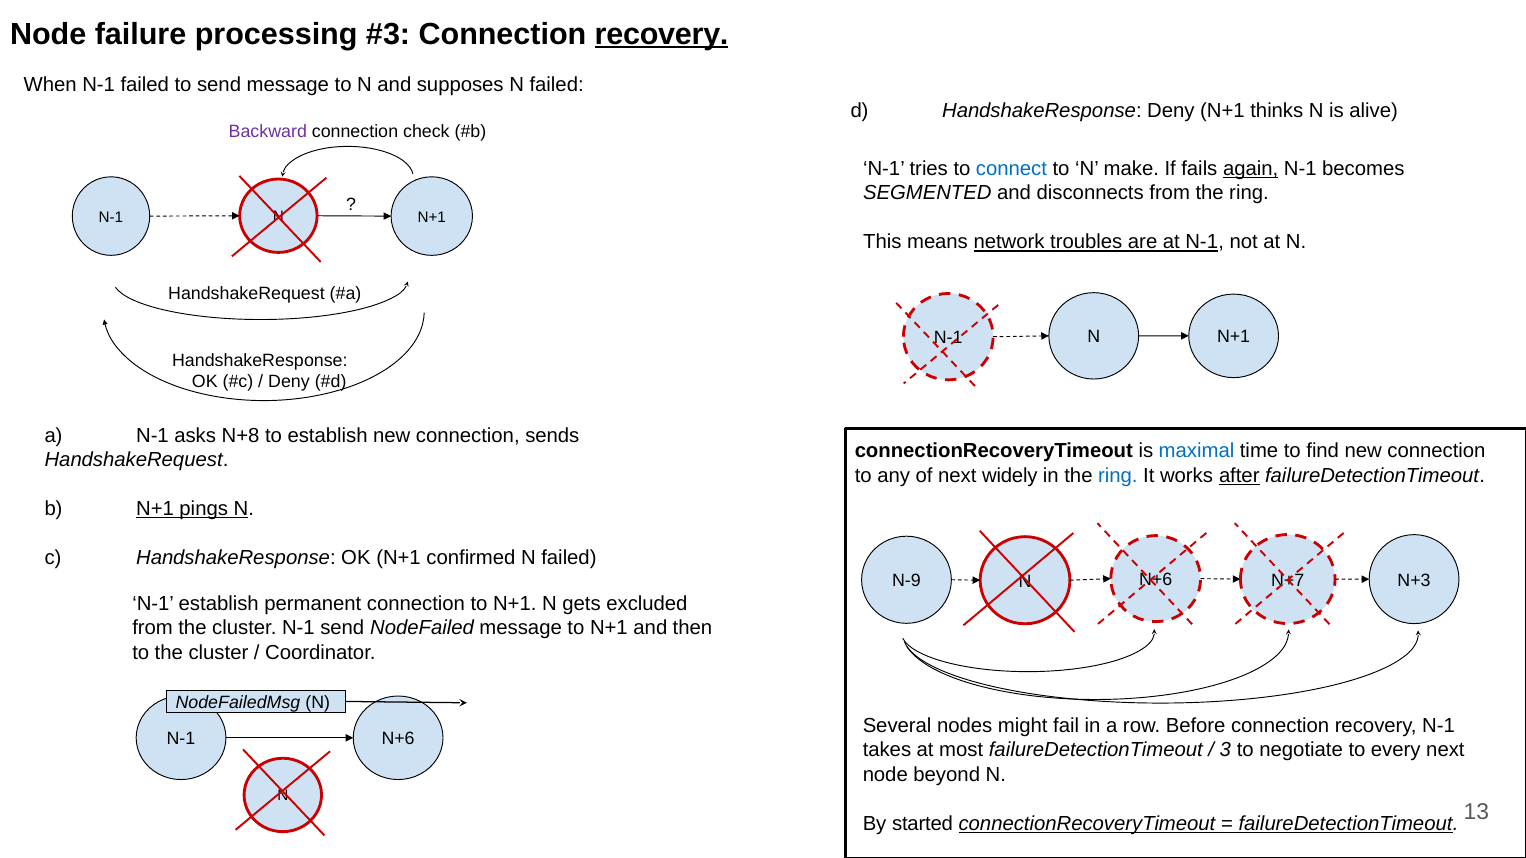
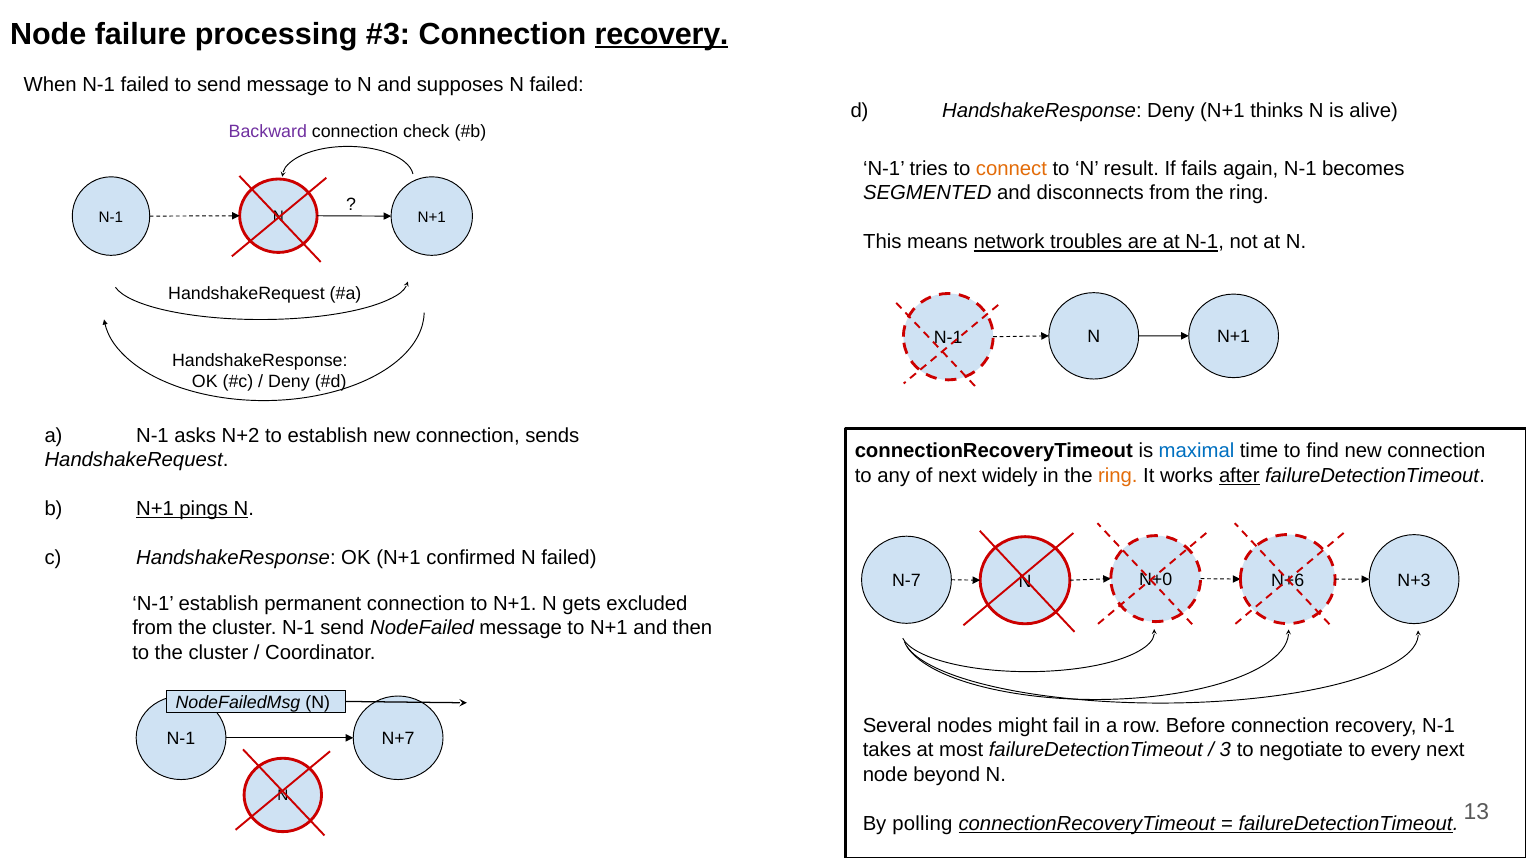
connect colour: blue -> orange
make: make -> result
again underline: present -> none
N+8: N+8 -> N+2
ring at (1118, 476) colour: blue -> orange
N+7: N+7 -> N+6
N-9: N-9 -> N-7
N N+6: N+6 -> N+0
N+6 at (398, 739): N+6 -> N+7
started: started -> polling
